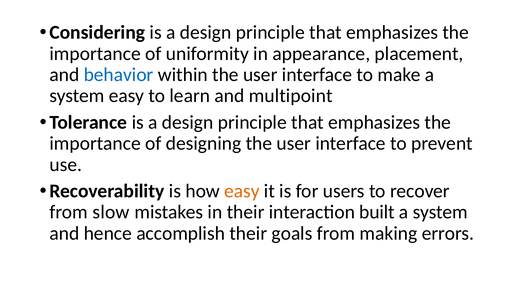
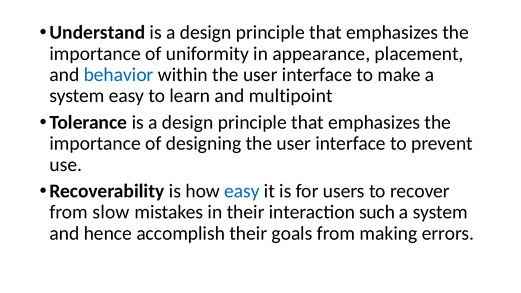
Considering: Considering -> Understand
easy at (242, 191) colour: orange -> blue
built: built -> such
